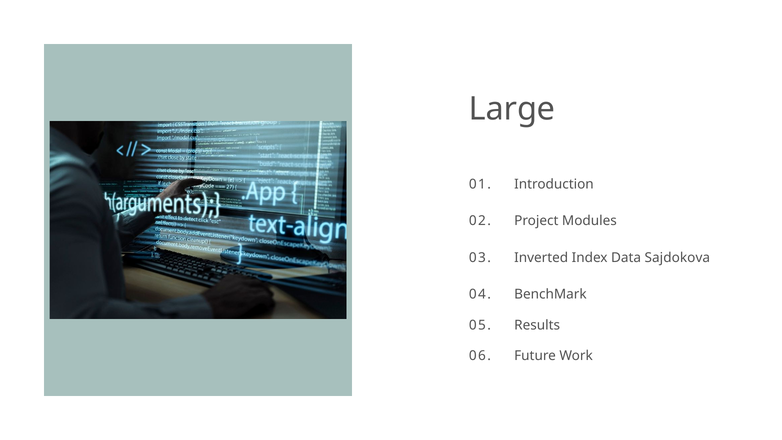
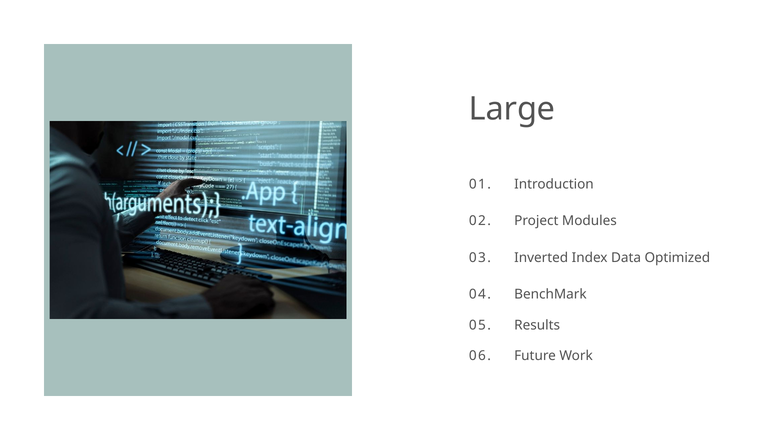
Sajdokova: Sajdokova -> Optimized
